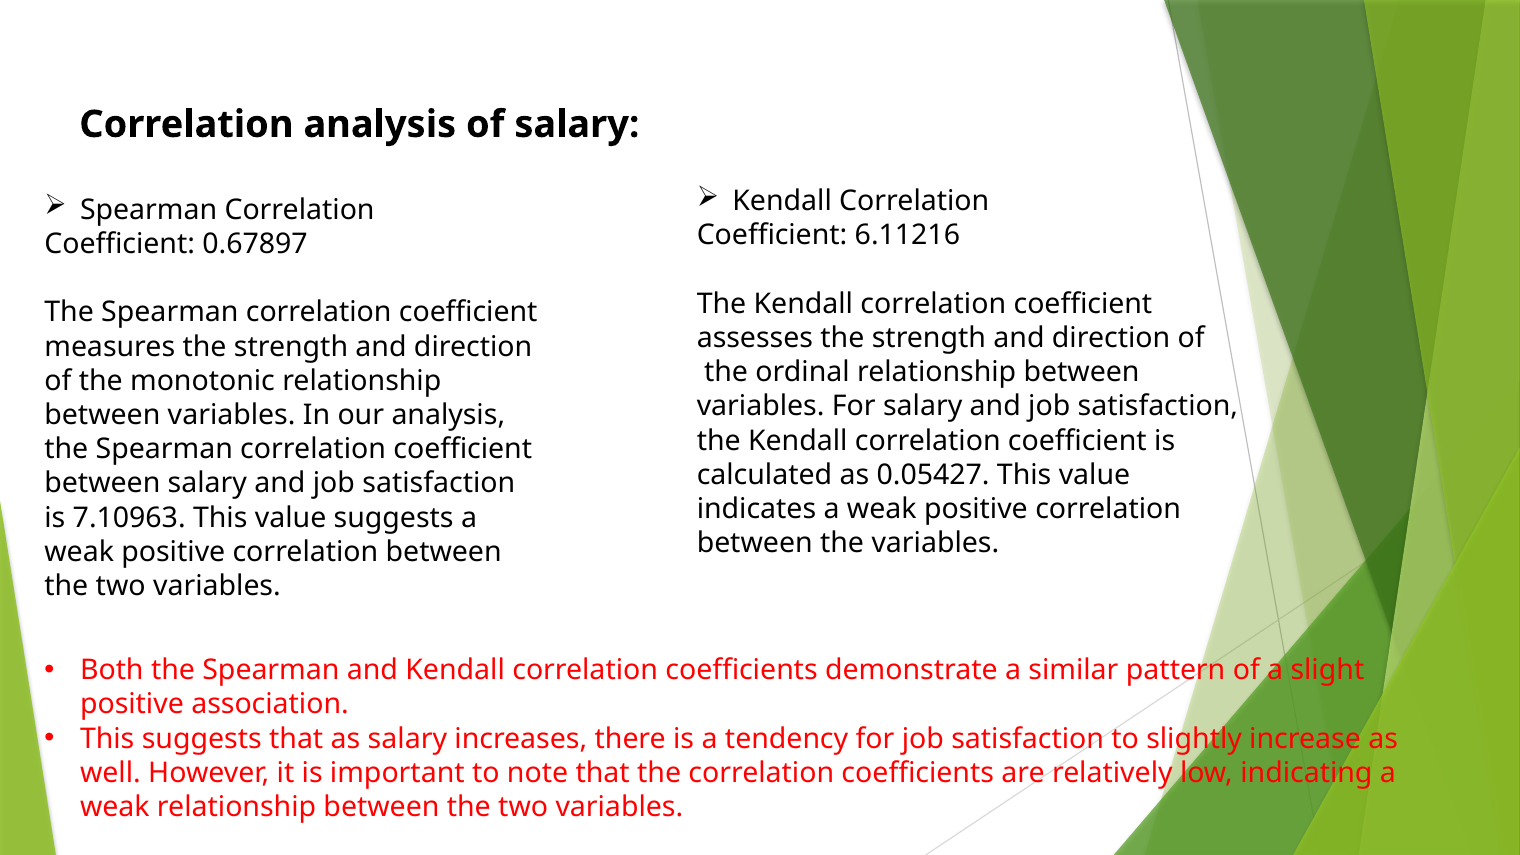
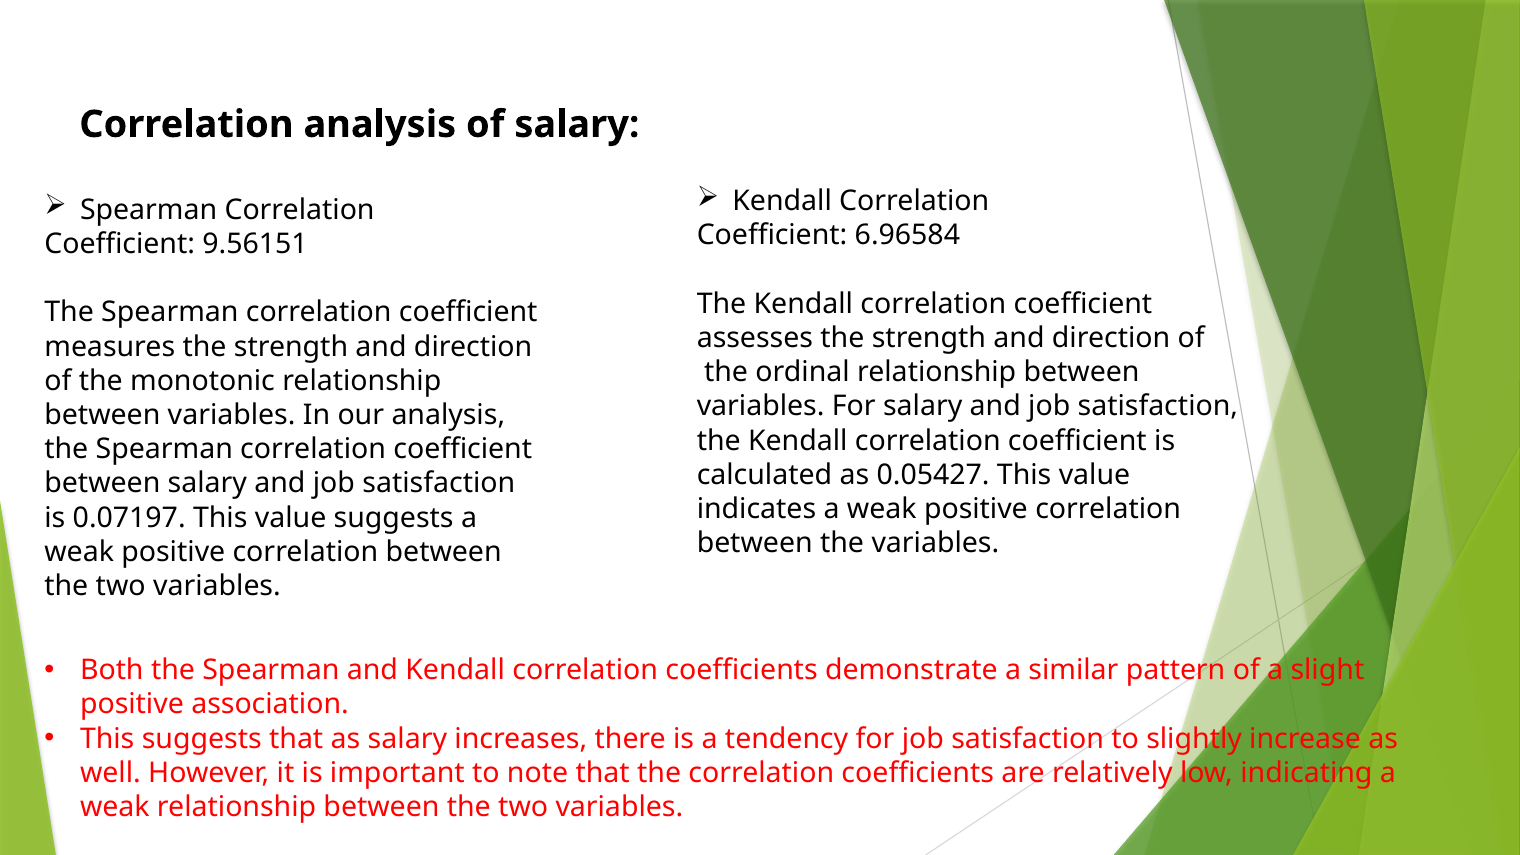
6.11216: 6.11216 -> 6.96584
0.67897: 0.67897 -> 9.56151
7.10963: 7.10963 -> 0.07197
